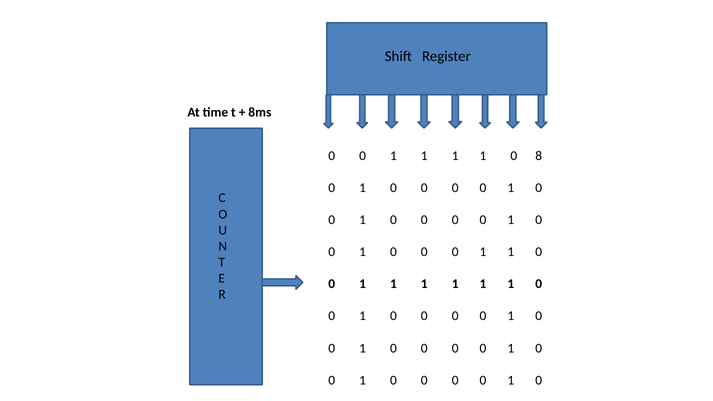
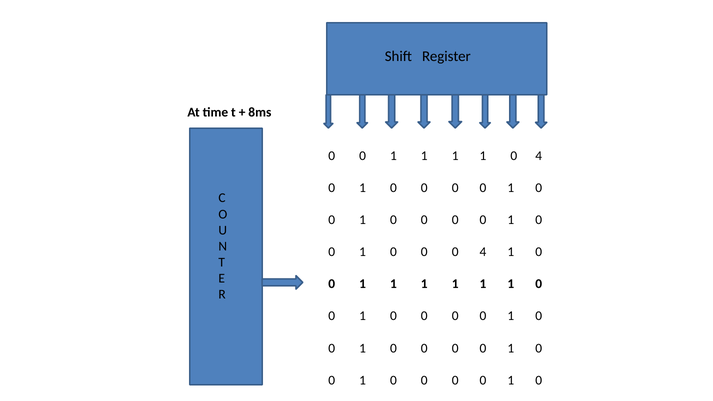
1 0 8: 8 -> 4
1 at (483, 252): 1 -> 4
